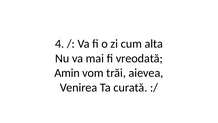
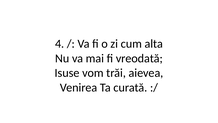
Amin: Amin -> Isuse
